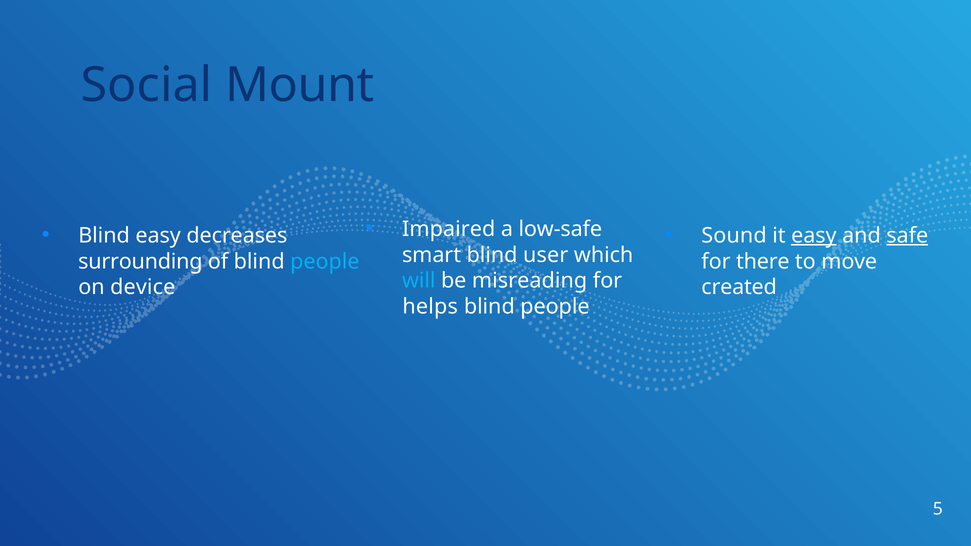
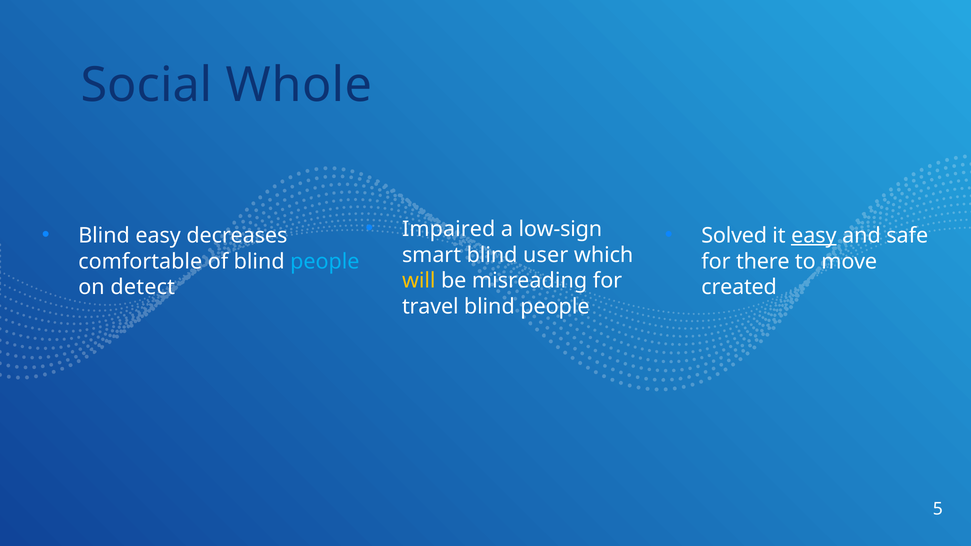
Mount: Mount -> Whole
low-safe: low-safe -> low-sign
Sound: Sound -> Solved
safe underline: present -> none
surrounding: surrounding -> comfortable
will colour: light blue -> yellow
device: device -> detect
helps: helps -> travel
